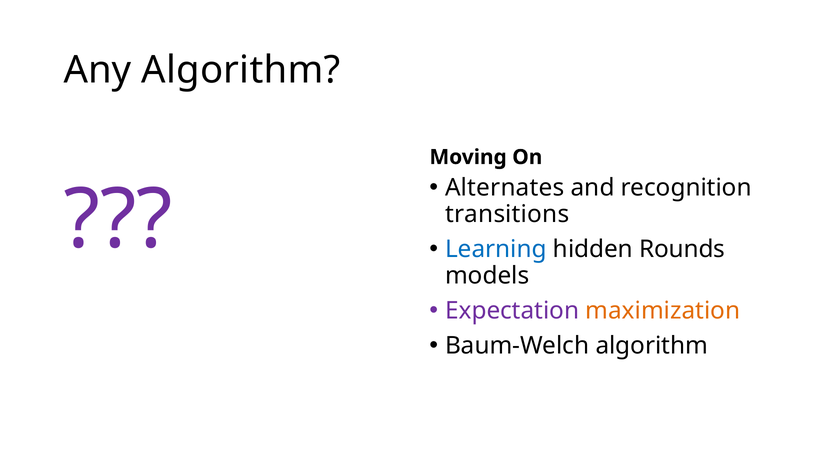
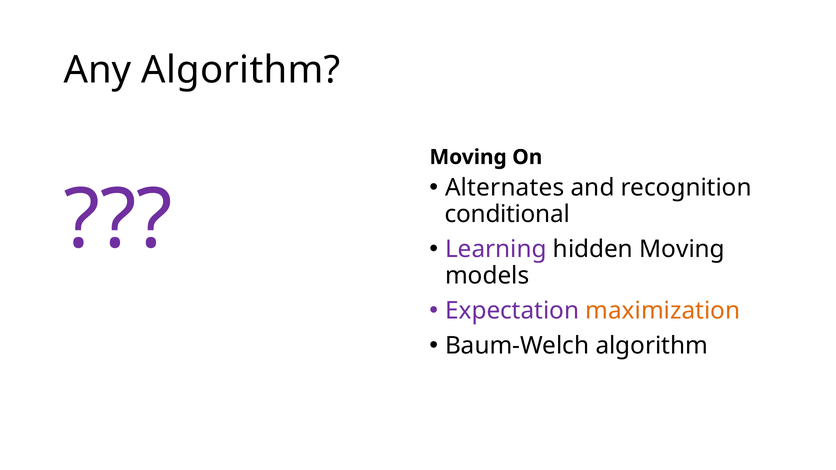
transitions: transitions -> conditional
Learning colour: blue -> purple
hidden Rounds: Rounds -> Moving
